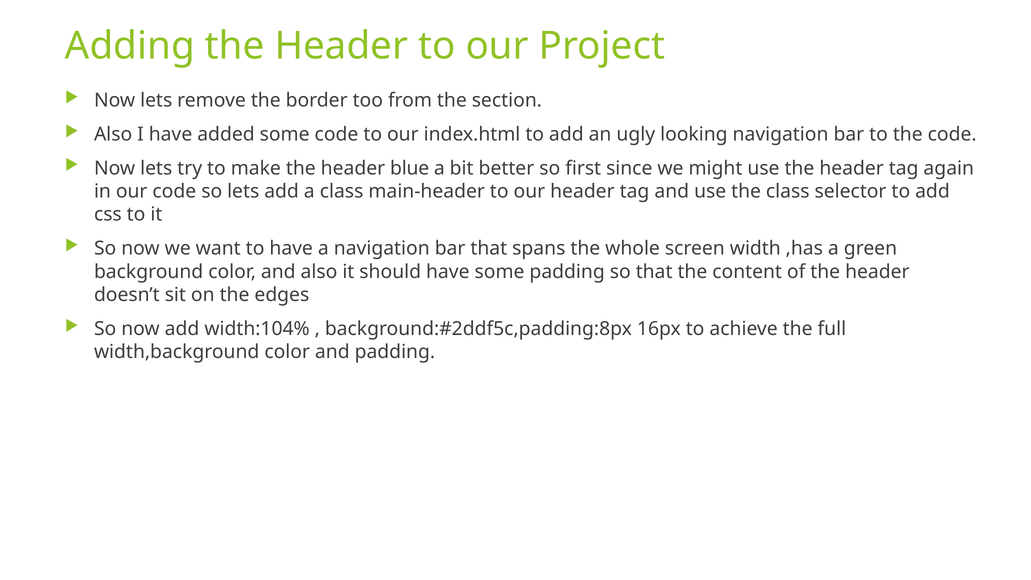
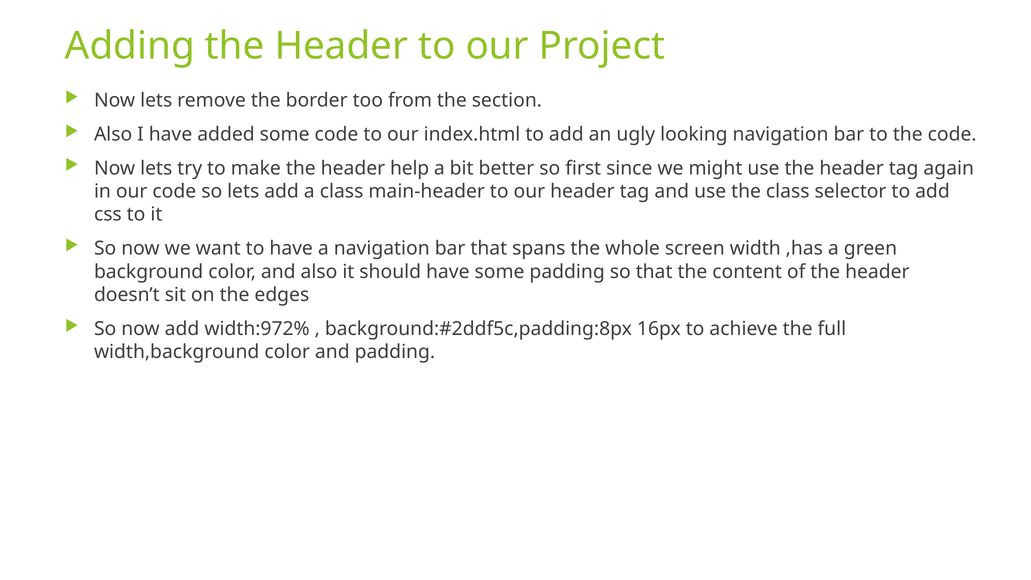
blue: blue -> help
width:104%: width:104% -> width:972%
